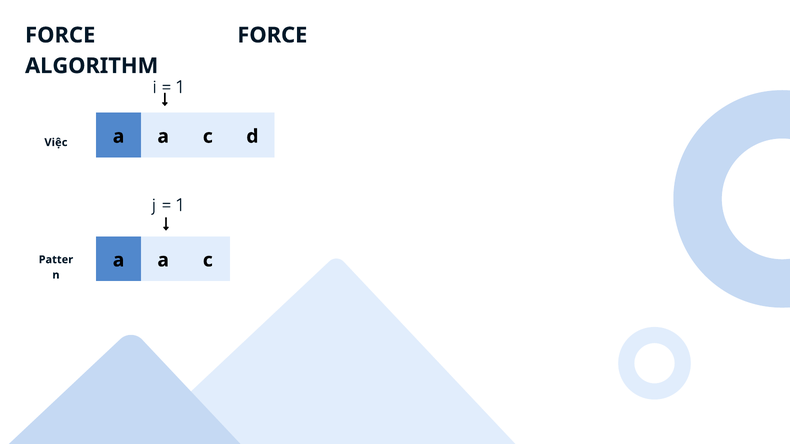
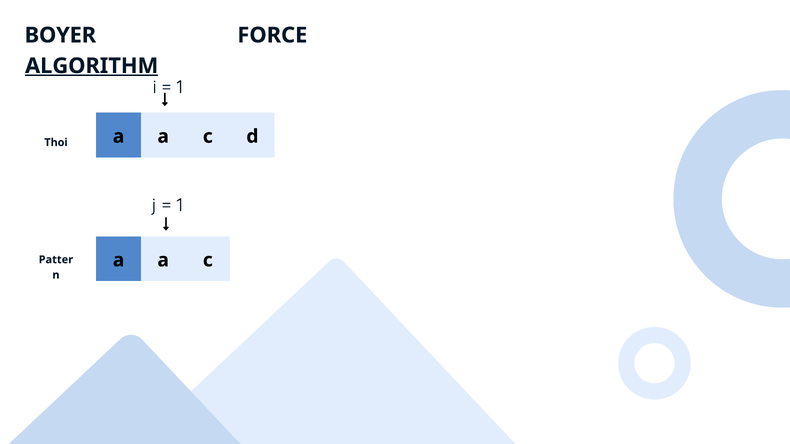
FORCE at (60, 35): FORCE -> BOYER
ALGORITHM underline: none -> present
Việc: Việc -> Thoi
